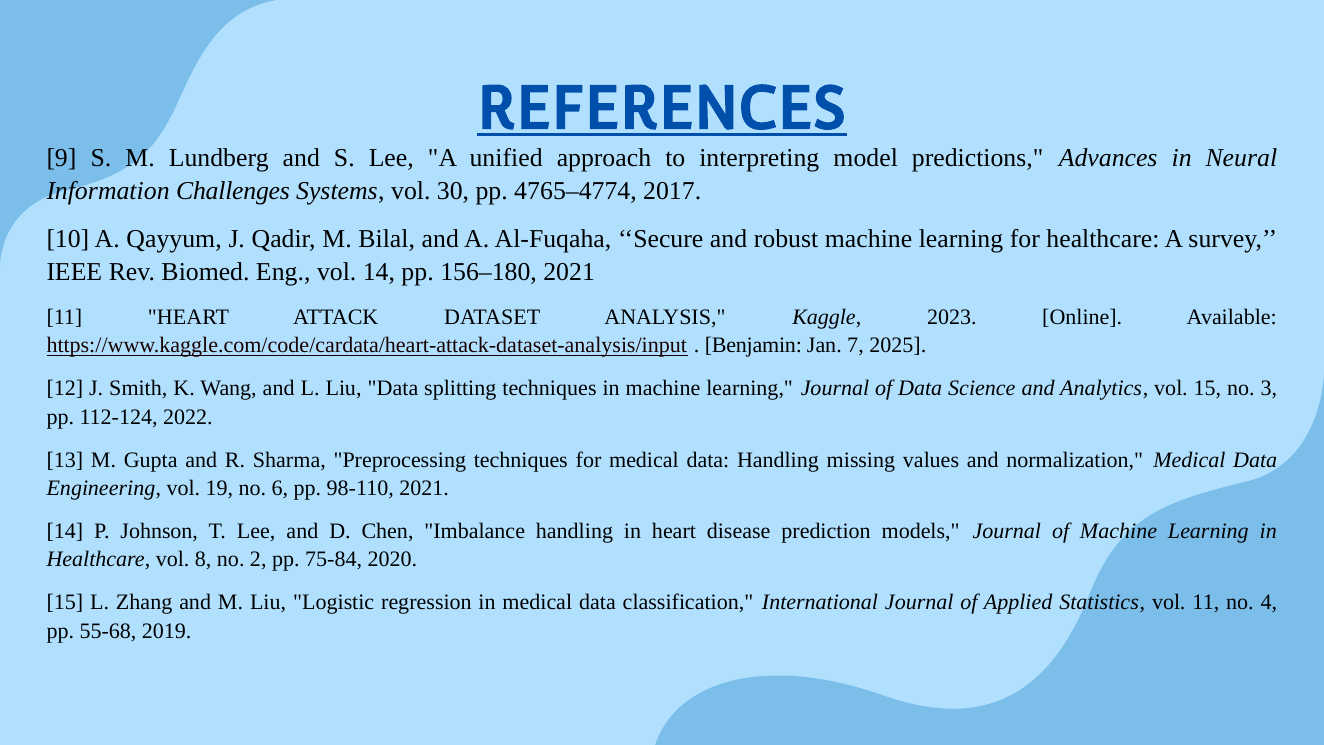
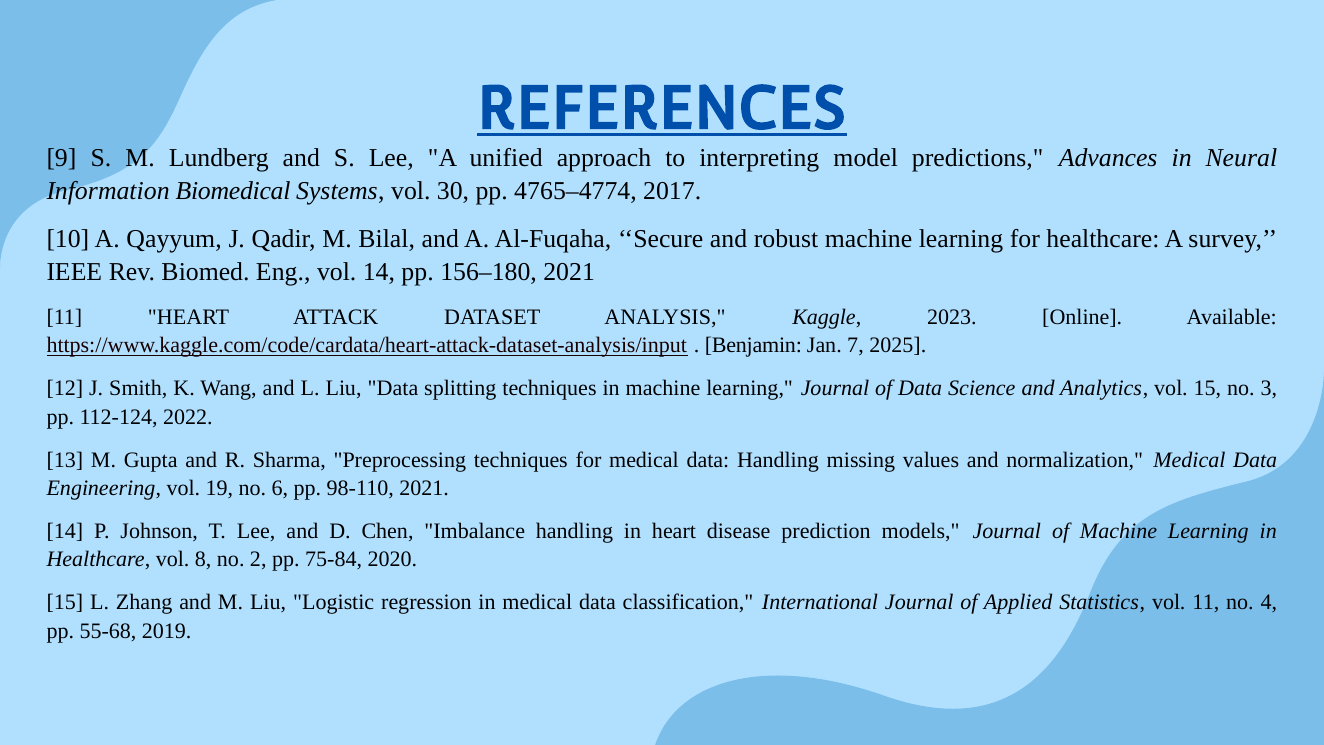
Challenges: Challenges -> Biomedical
